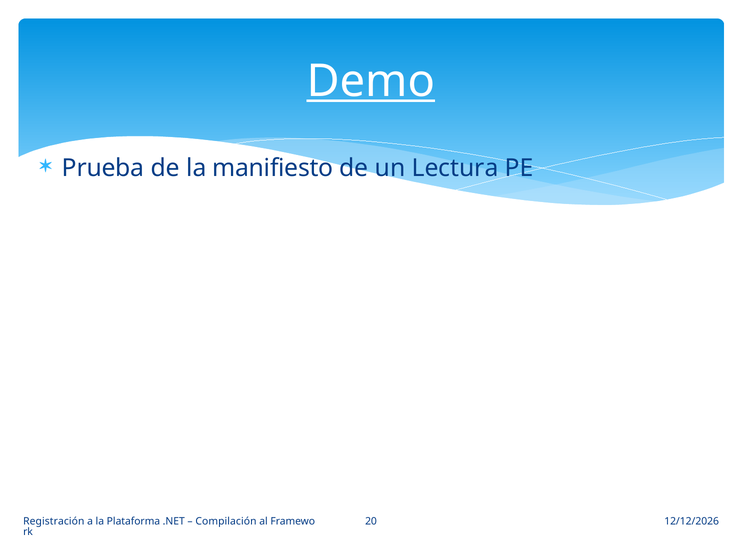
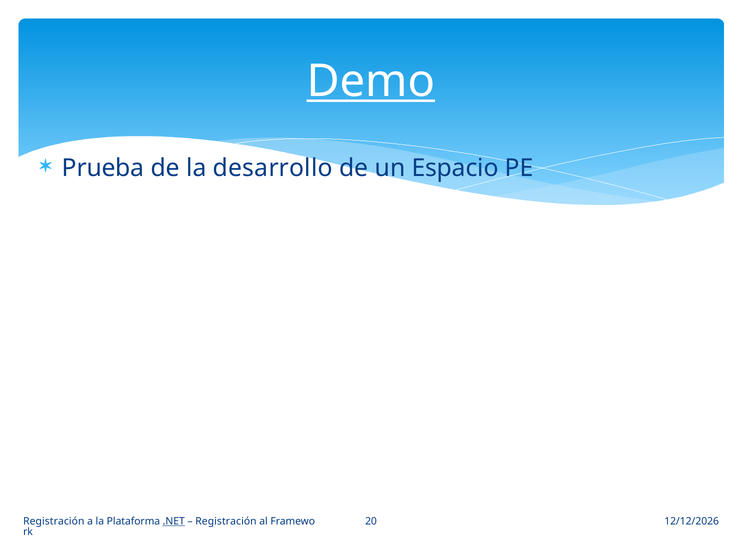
manifiesto: manifiesto -> desarrollo
Lectura: Lectura -> Espacio
.NET underline: none -> present
Compilación at (226, 522): Compilación -> Registración
